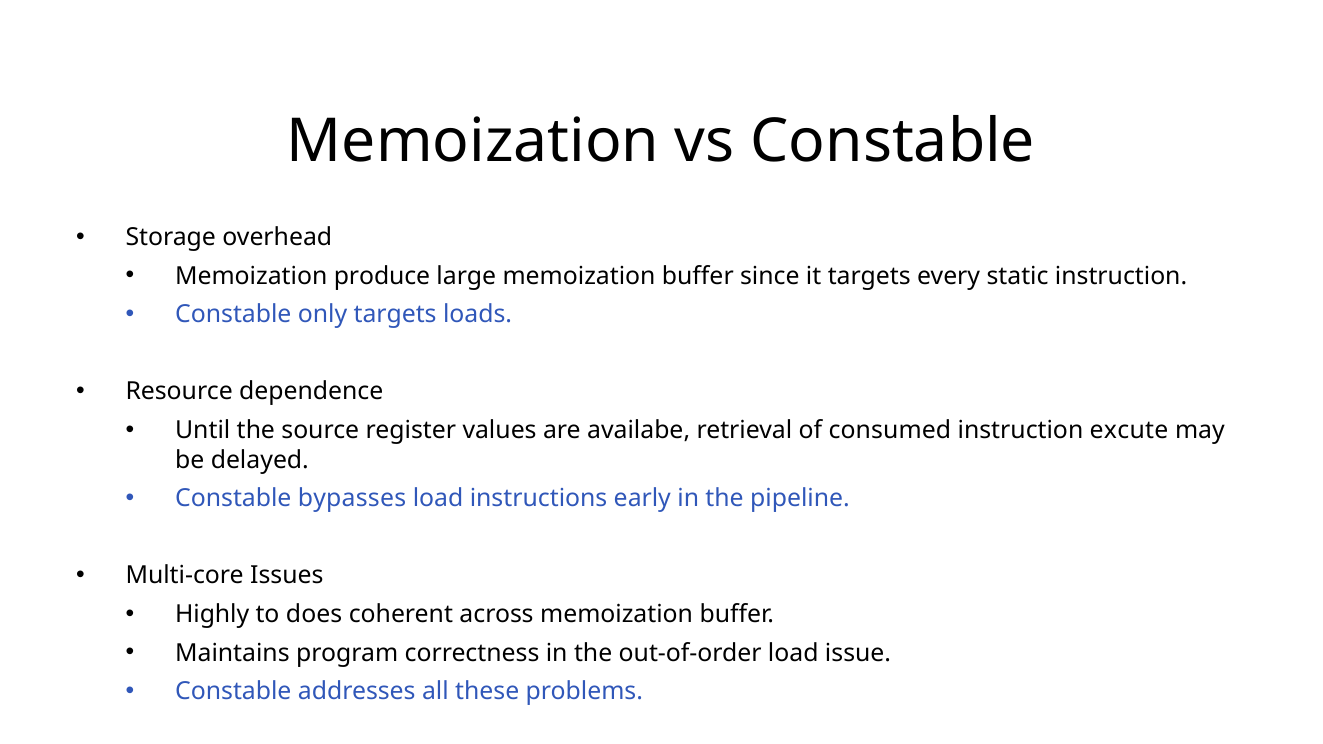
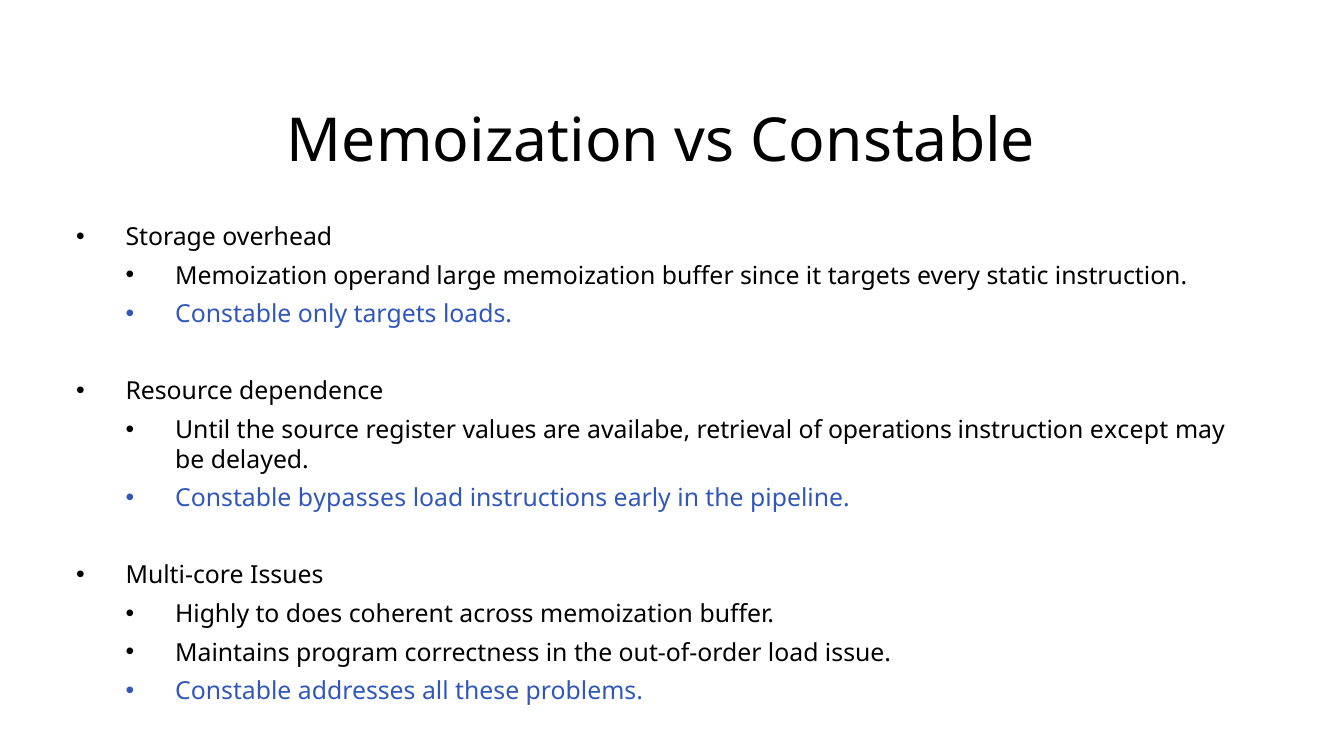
produce: produce -> operand
consumed: consumed -> operations
excute: excute -> except
